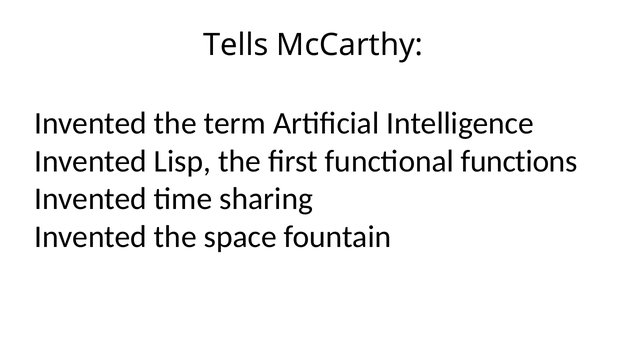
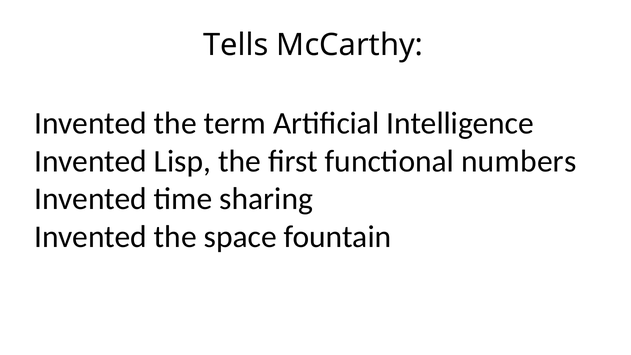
functions: functions -> numbers
